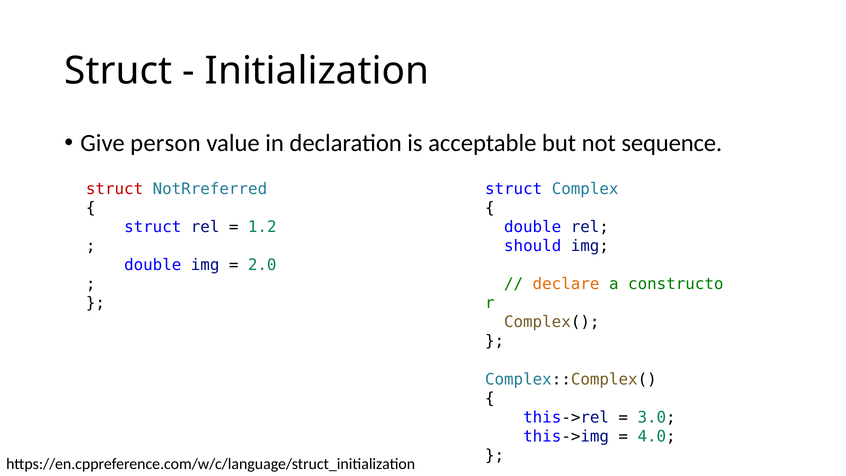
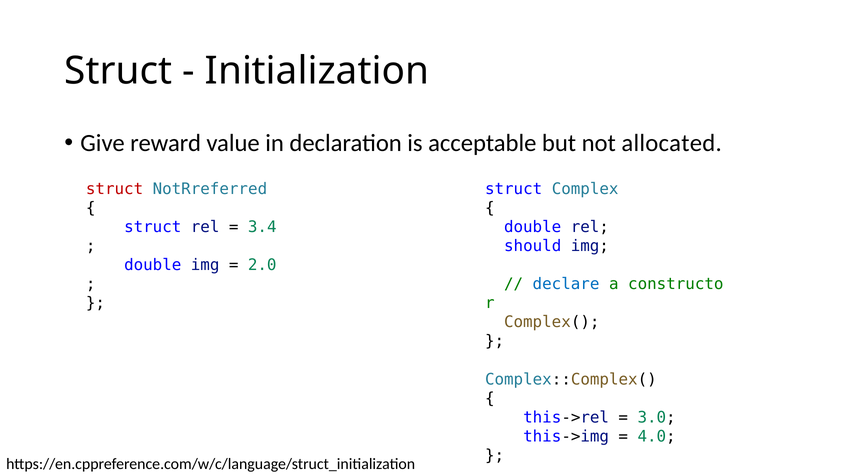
person: person -> reward
sequence: sequence -> allocated
1.2: 1.2 -> 3.4
declare colour: orange -> blue
